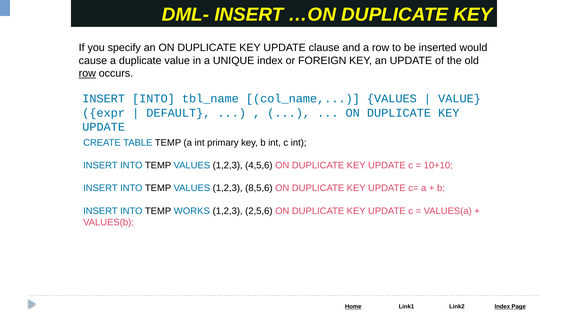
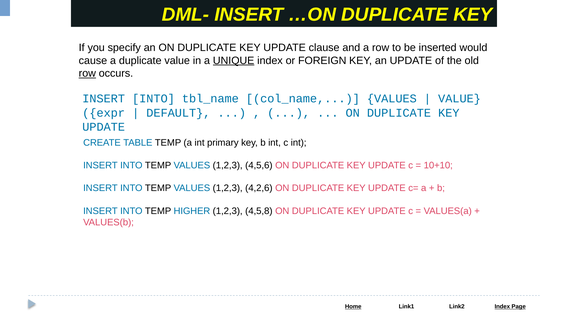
UNIQUE underline: none -> present
8,5,6: 8,5,6 -> 4,2,6
WORKS: WORKS -> HIGHER
2,5,6: 2,5,6 -> 4,5,8
